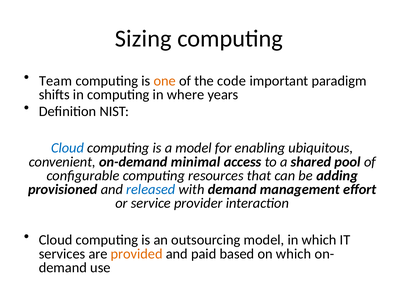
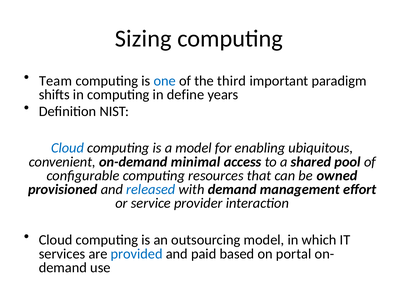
one colour: orange -> blue
code: code -> third
where: where -> define
adding: adding -> owned
provided colour: orange -> blue
on which: which -> portal
